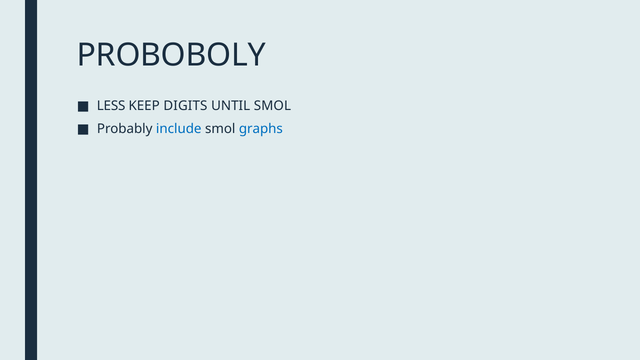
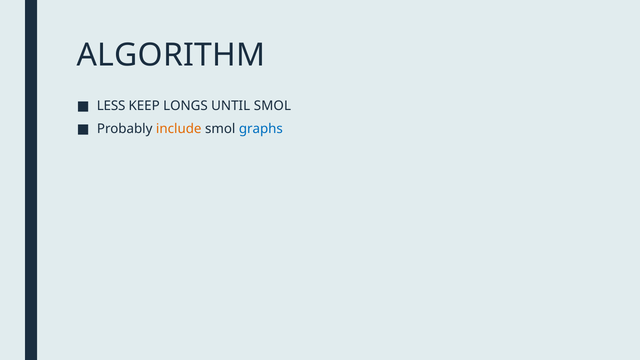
PROBOBOLY: PROBOBOLY -> ALGORITHM
DIGITS: DIGITS -> LONGS
include colour: blue -> orange
